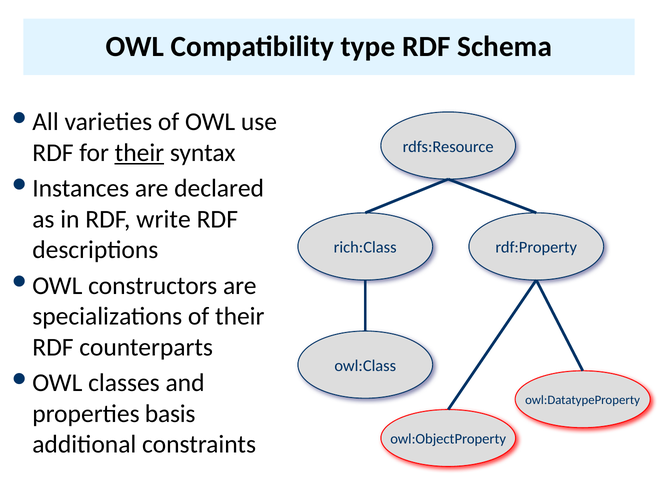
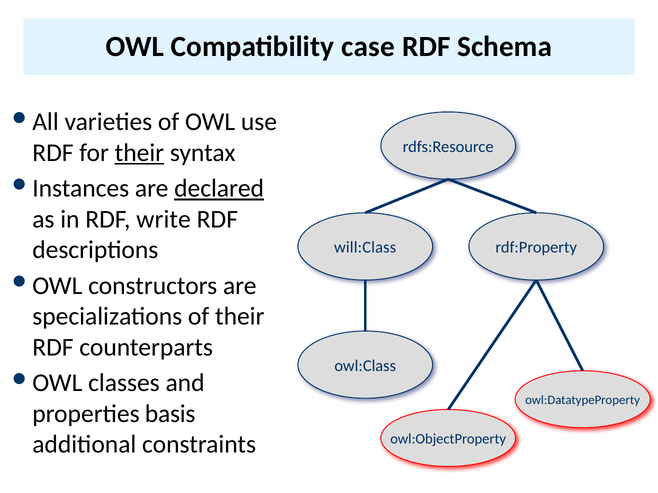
type: type -> case
declared underline: none -> present
rich:Class: rich:Class -> will:Class
